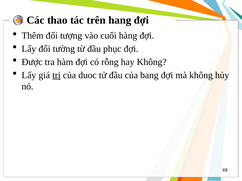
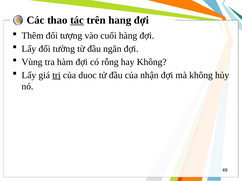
tác underline: none -> present
phục: phục -> ngăn
Được: Được -> Vùng
bang: bang -> nhận
